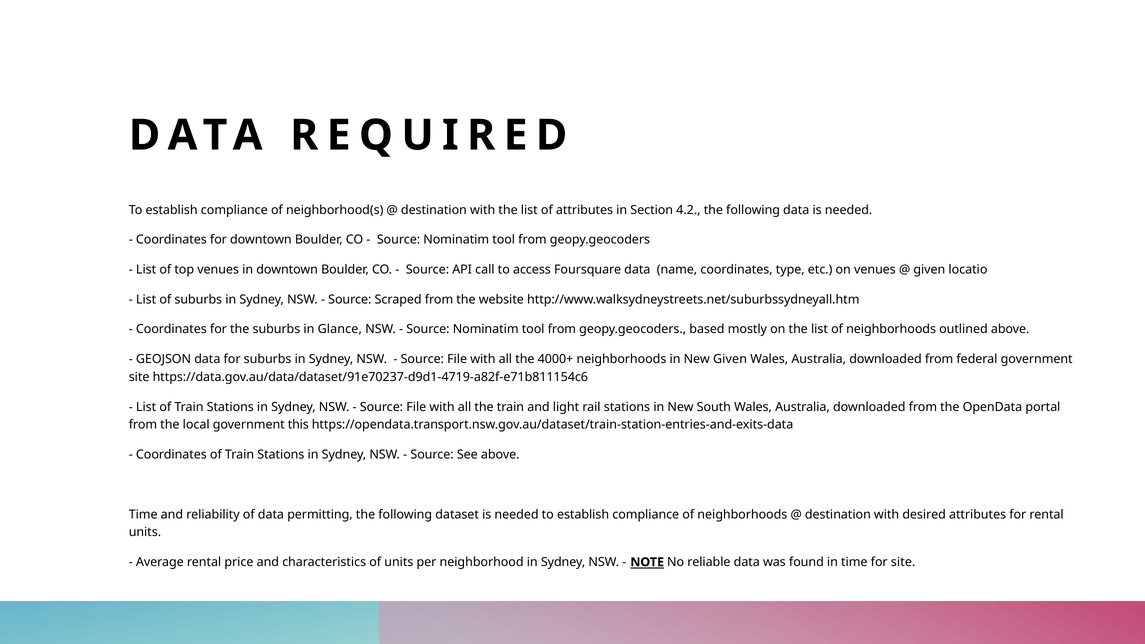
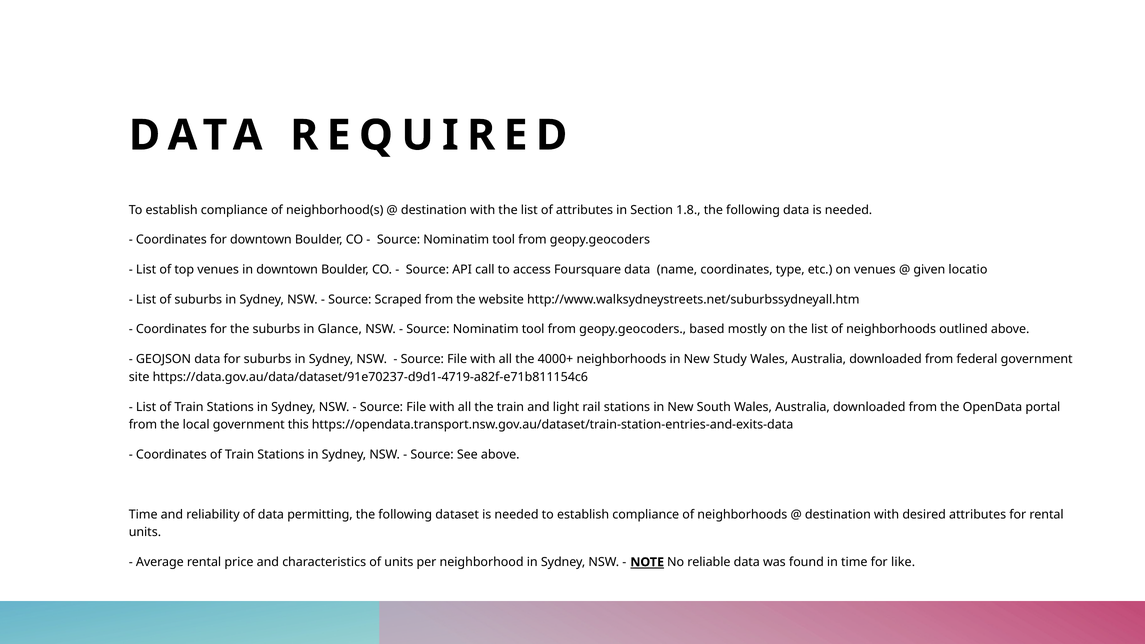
4.2: 4.2 -> 1.8
New Given: Given -> Study
for site: site -> like
